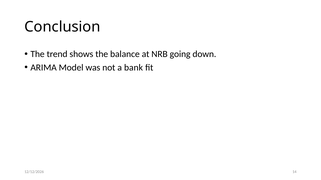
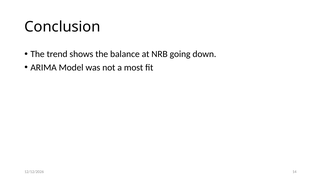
bank: bank -> most
